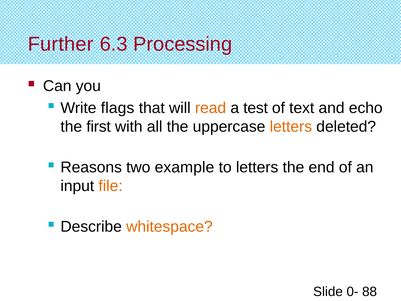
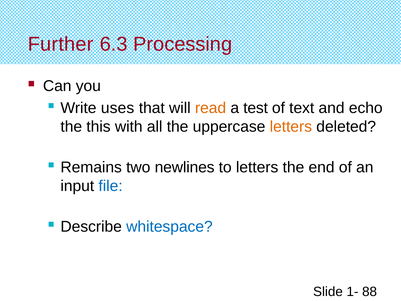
flags: flags -> uses
first: first -> this
Reasons: Reasons -> Remains
example: example -> newlines
file colour: orange -> blue
whitespace colour: orange -> blue
0-: 0- -> 1-
